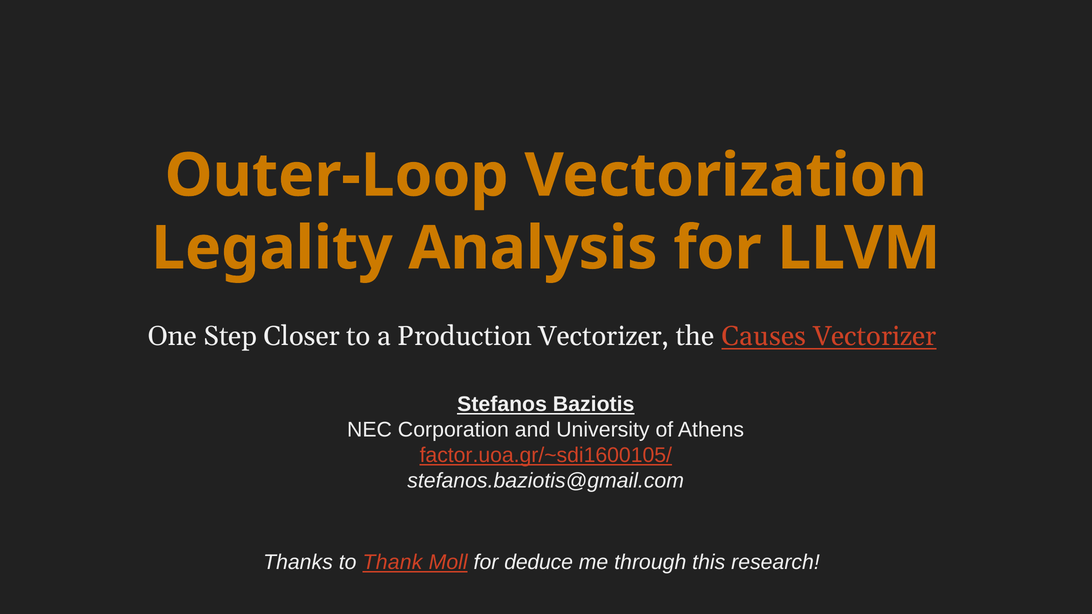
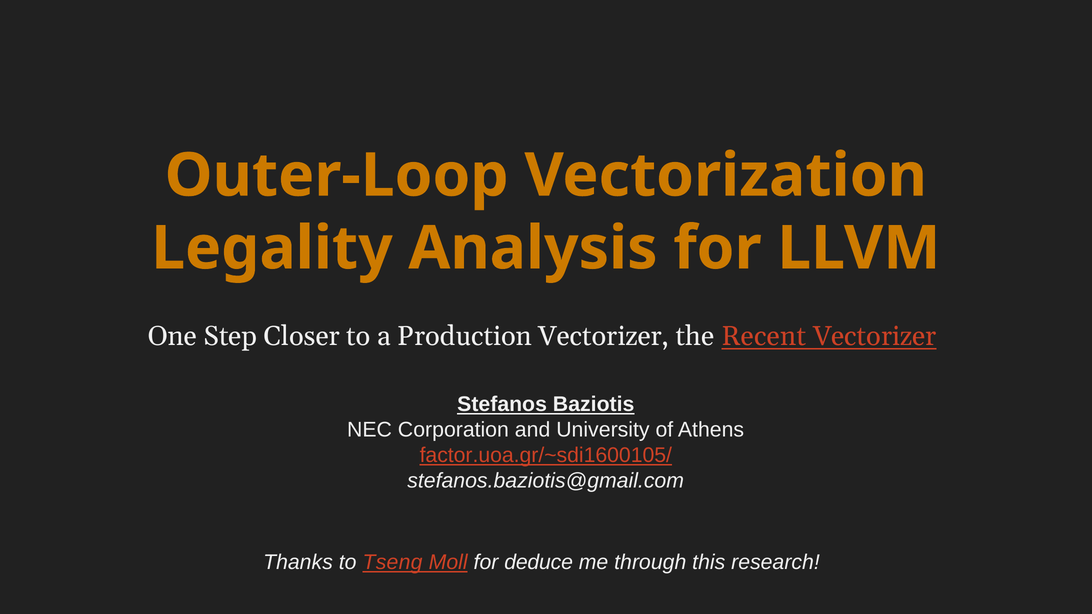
Causes: Causes -> Recent
Thank: Thank -> Tseng
